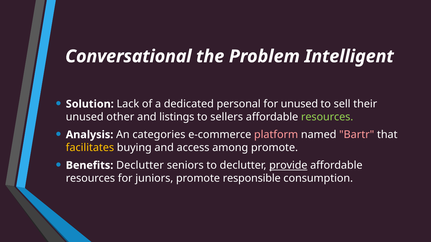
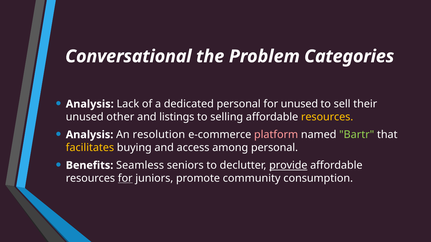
Intelligent: Intelligent -> Categories
Solution at (90, 104): Solution -> Analysis
sellers: sellers -> selling
resources at (327, 117) colour: light green -> yellow
categories: categories -> resolution
Bartr colour: pink -> light green
among promote: promote -> personal
Benefits Declutter: Declutter -> Seamless
for at (125, 179) underline: none -> present
responsible: responsible -> community
